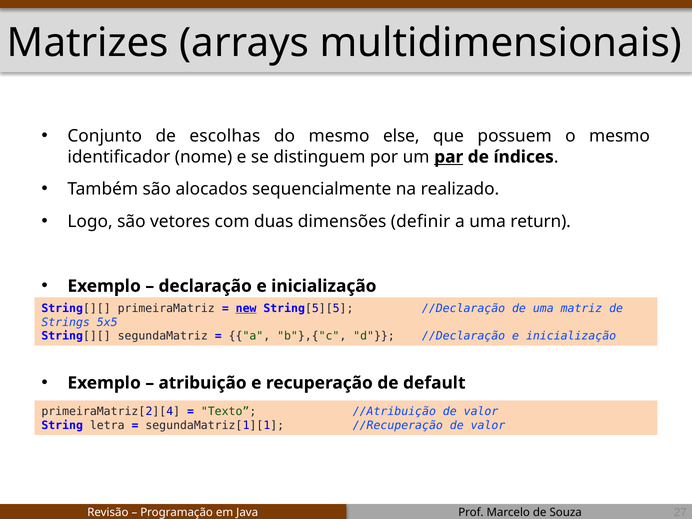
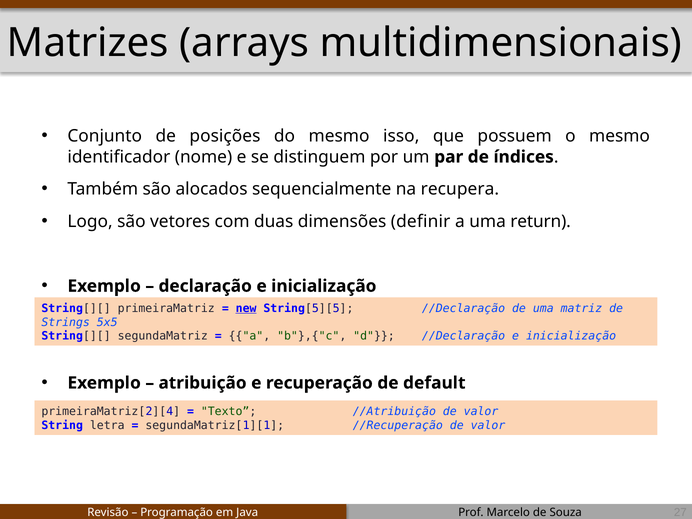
escolhas: escolhas -> posições
else: else -> isso
par underline: present -> none
realizado: realizado -> recupera
